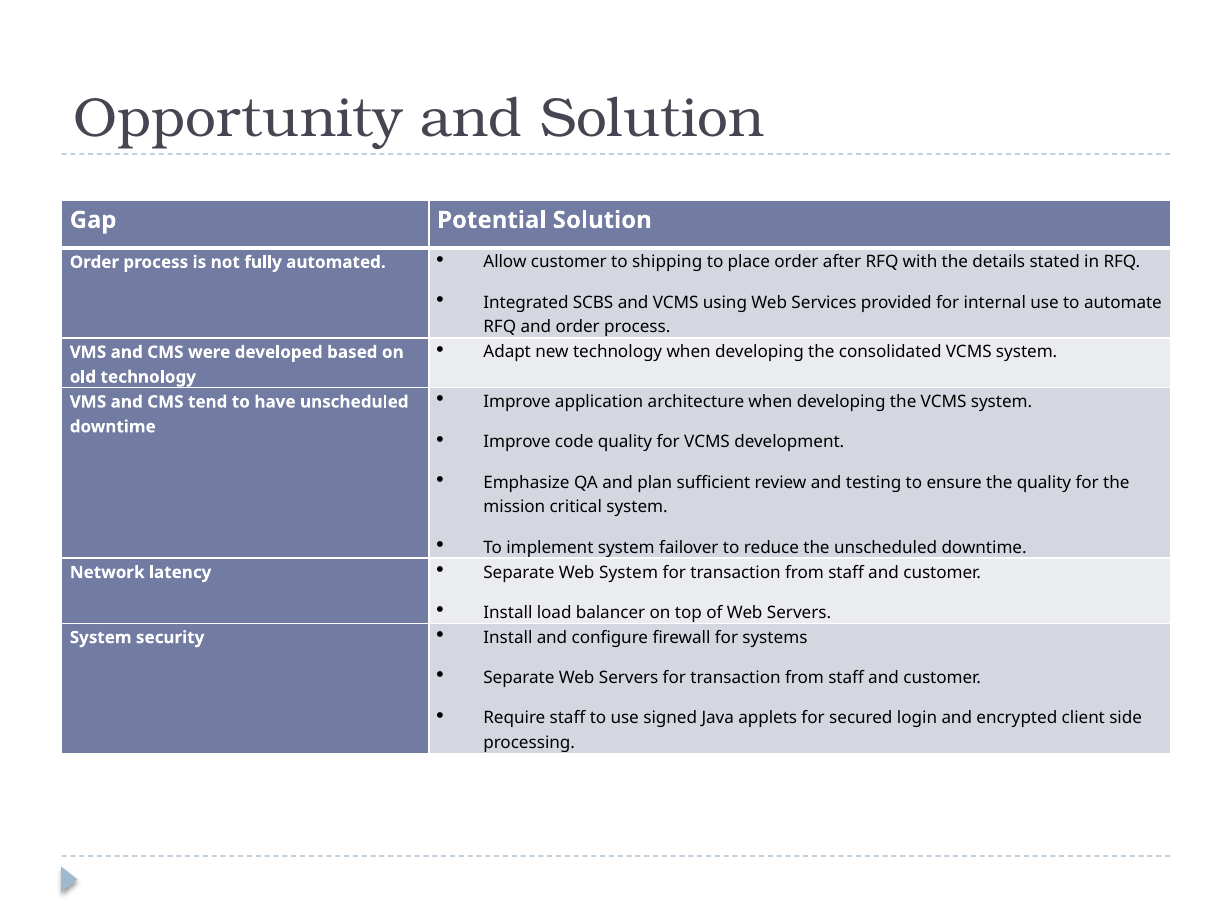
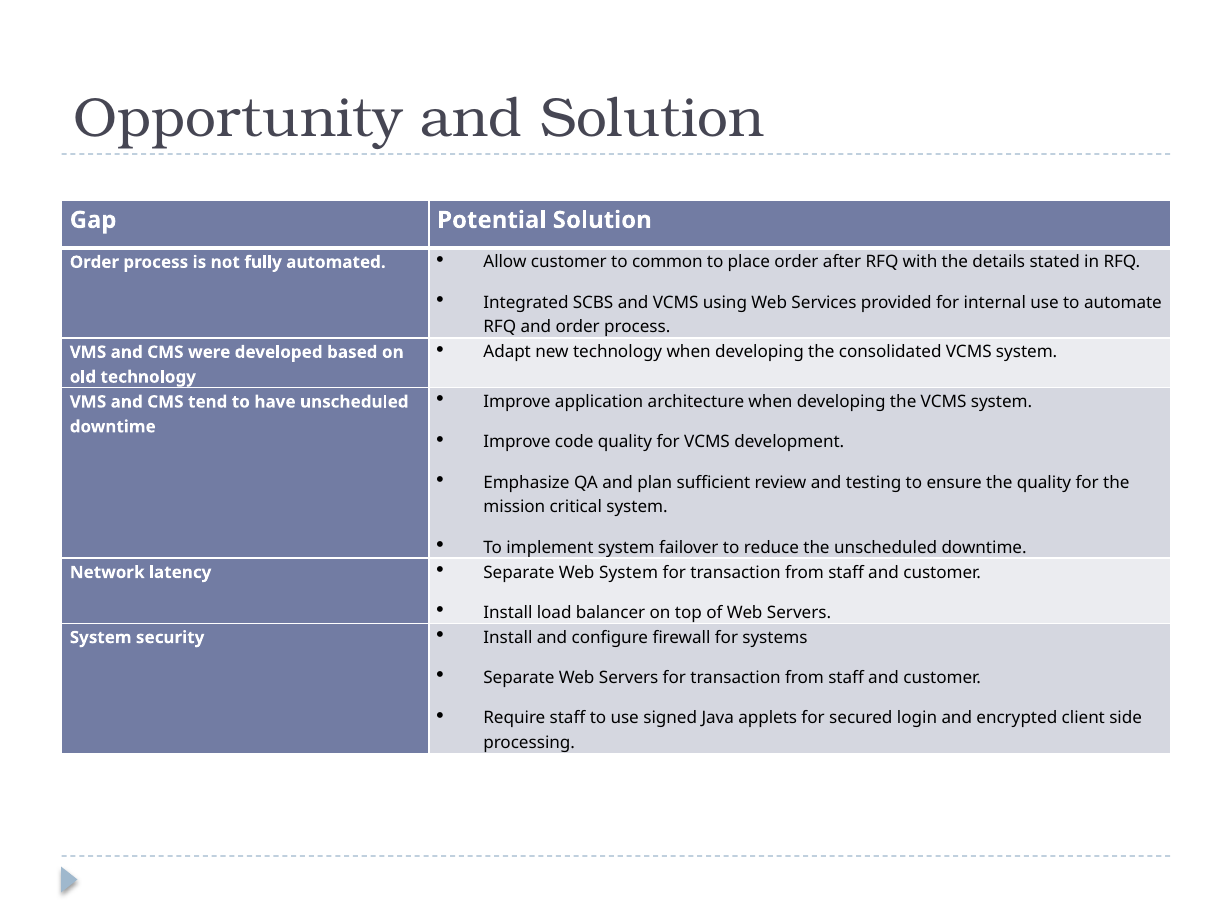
shipping: shipping -> common
